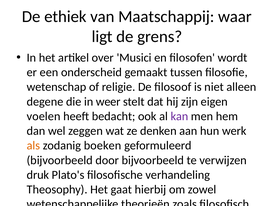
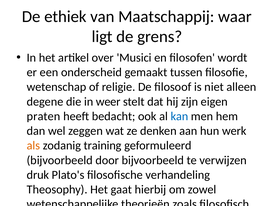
voelen: voelen -> praten
kan colour: purple -> blue
boeken: boeken -> training
